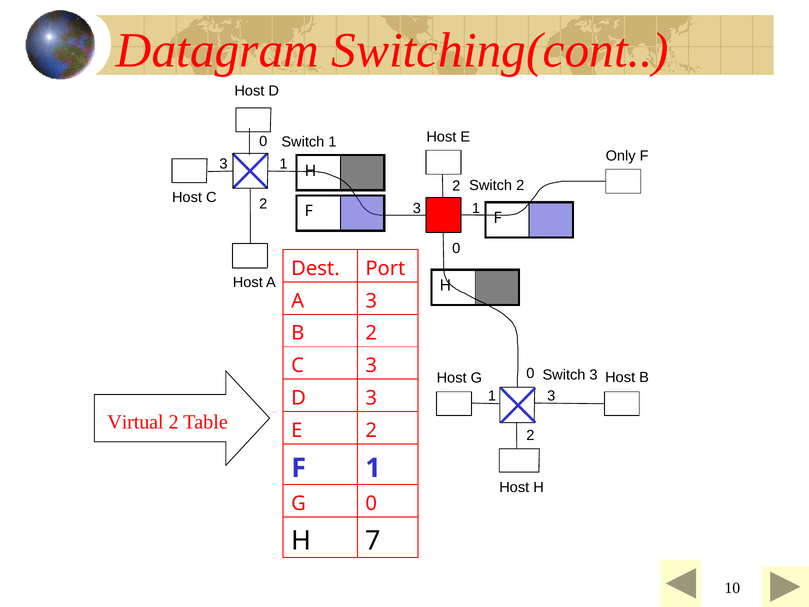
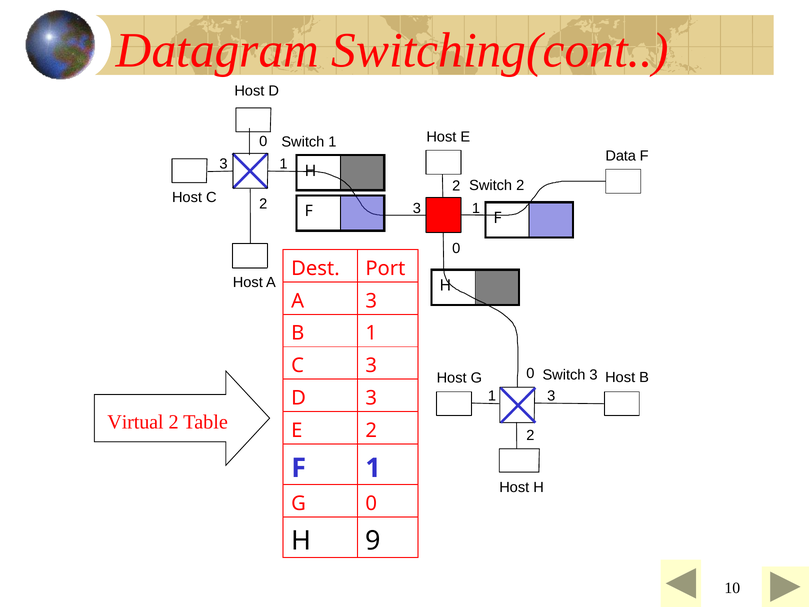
Only: Only -> Data
B 2: 2 -> 1
7: 7 -> 9
